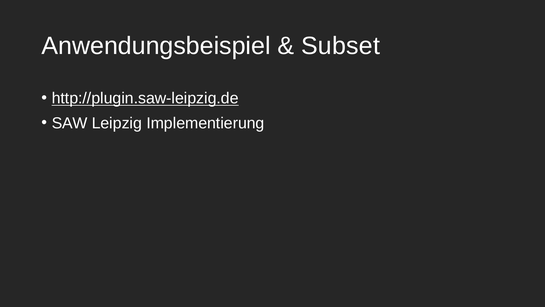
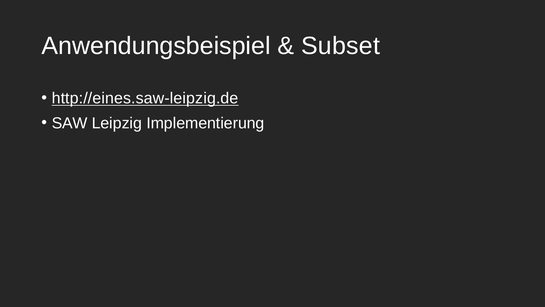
http://plugin.saw-leipzig.de: http://plugin.saw-leipzig.de -> http://eines.saw-leipzig.de
